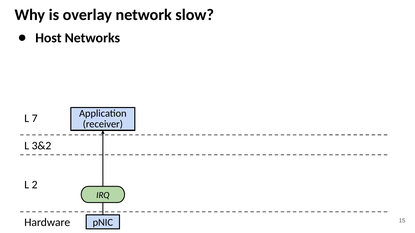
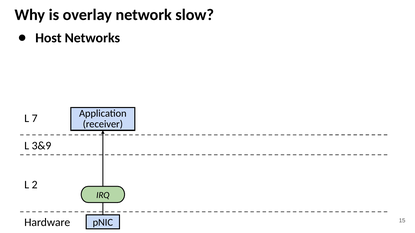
3&2: 3&2 -> 3&9
